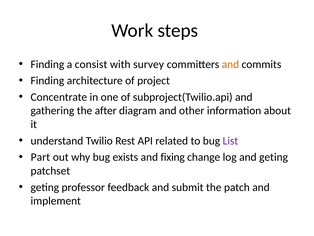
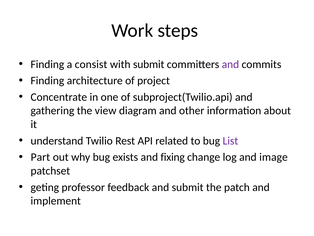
with survey: survey -> submit
and at (230, 64) colour: orange -> purple
after: after -> view
and geting: geting -> image
